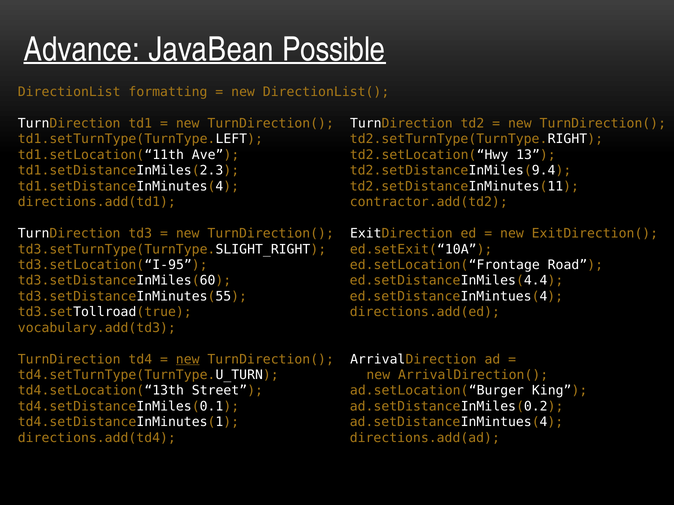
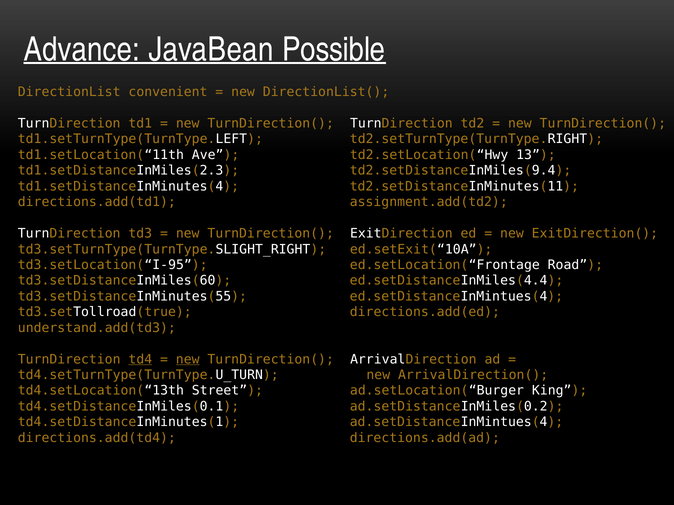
formatting: formatting -> convenient
contractor.add(td2: contractor.add(td2 -> assignment.add(td2
vocabulary.add(td3: vocabulary.add(td3 -> understand.add(td3
td4 underline: none -> present
